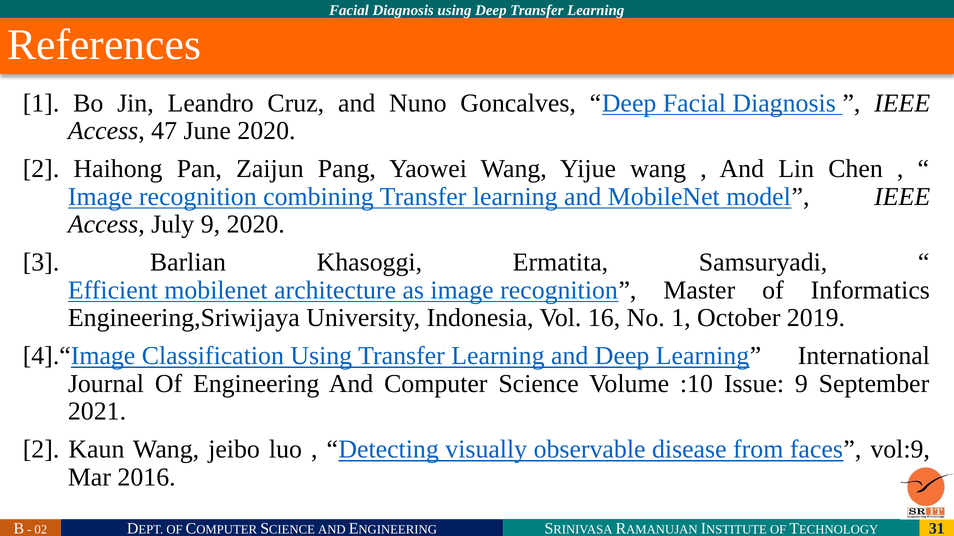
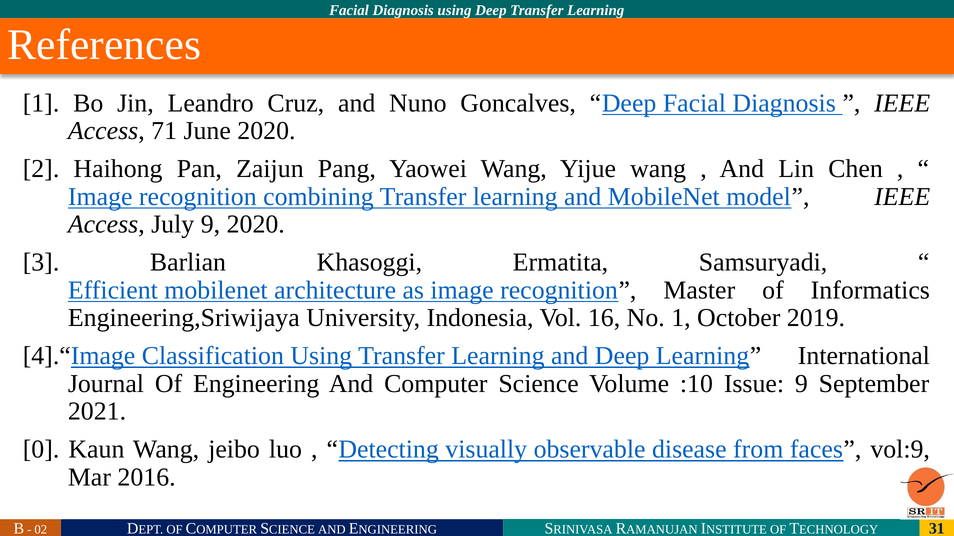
47: 47 -> 71
2 at (41, 450): 2 -> 0
